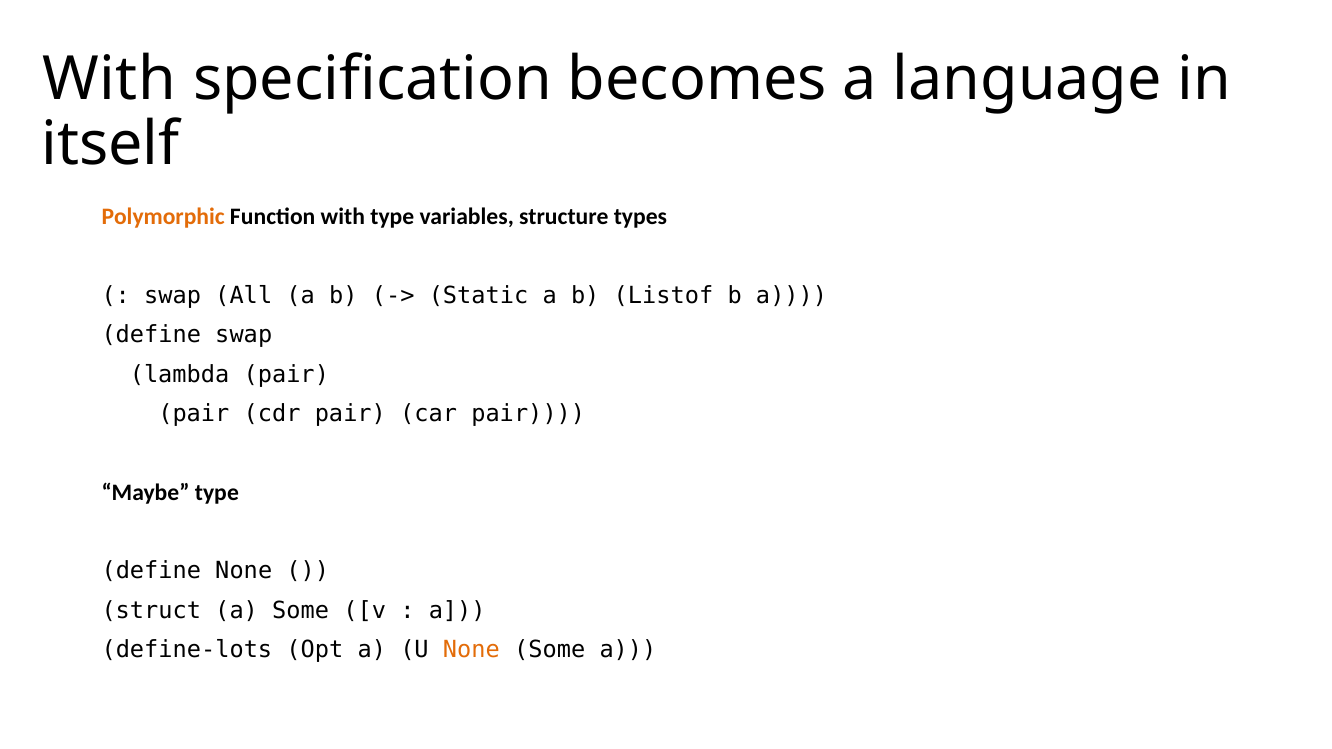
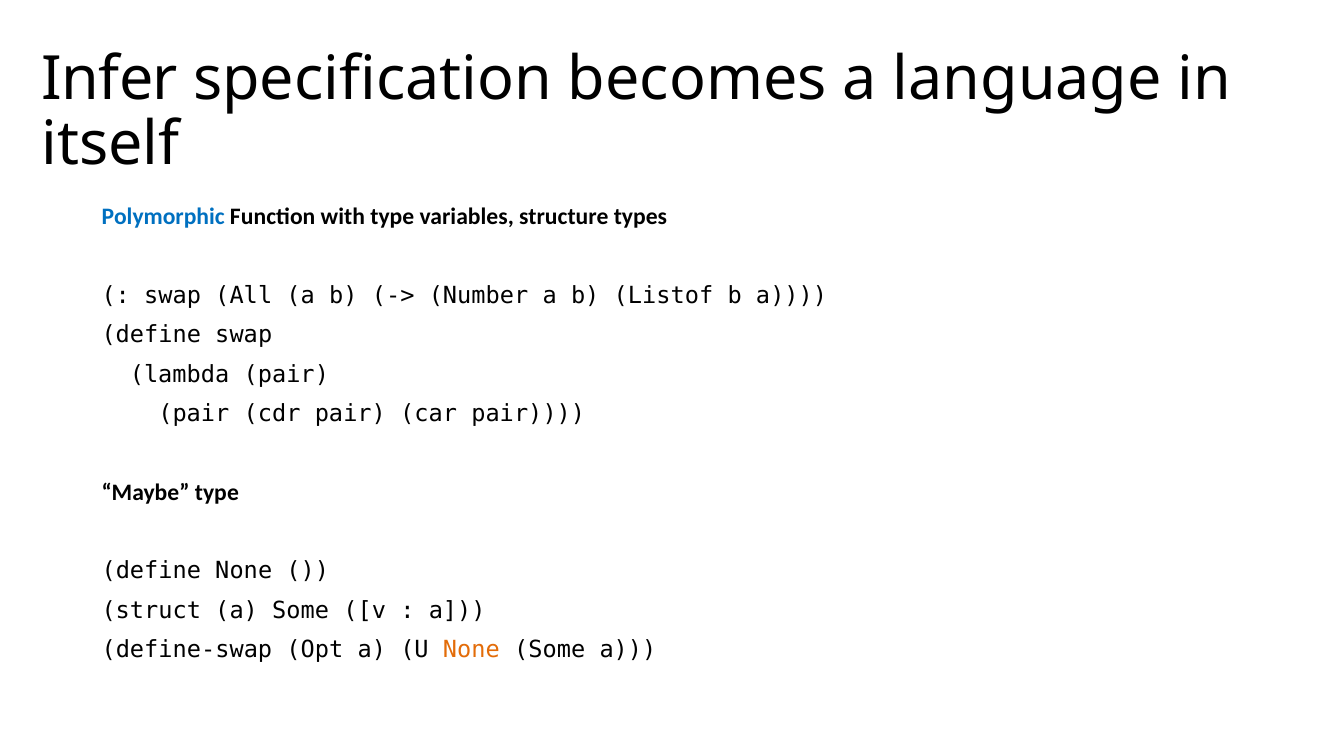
With at (109, 79): With -> Infer
Polymorphic colour: orange -> blue
Static: Static -> Number
define-lots: define-lots -> define-swap
